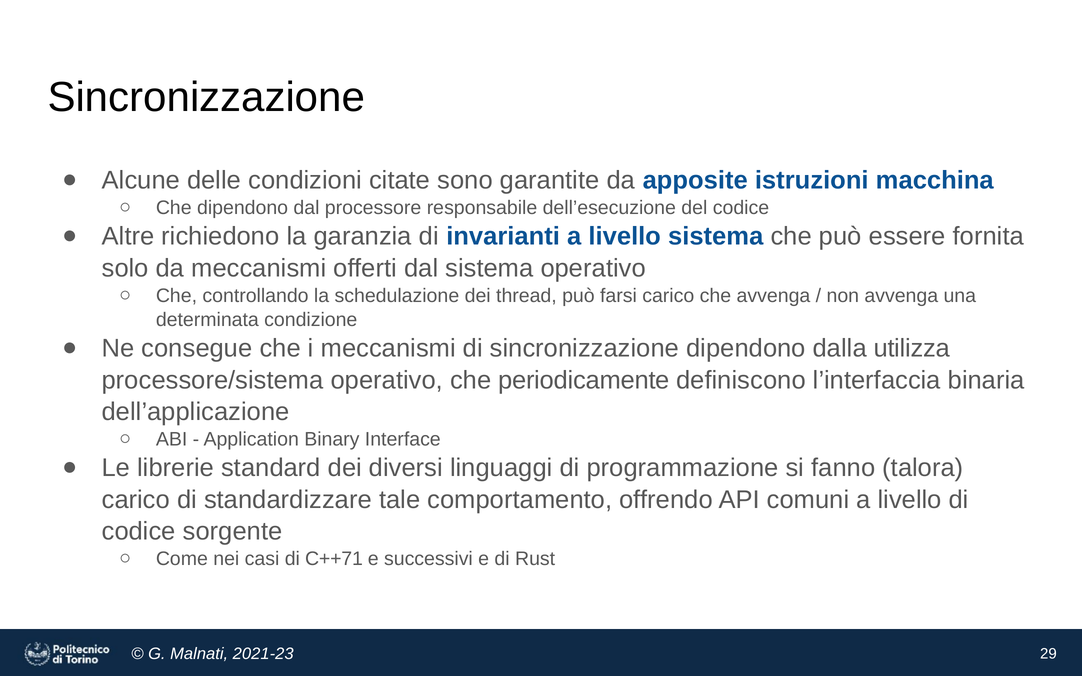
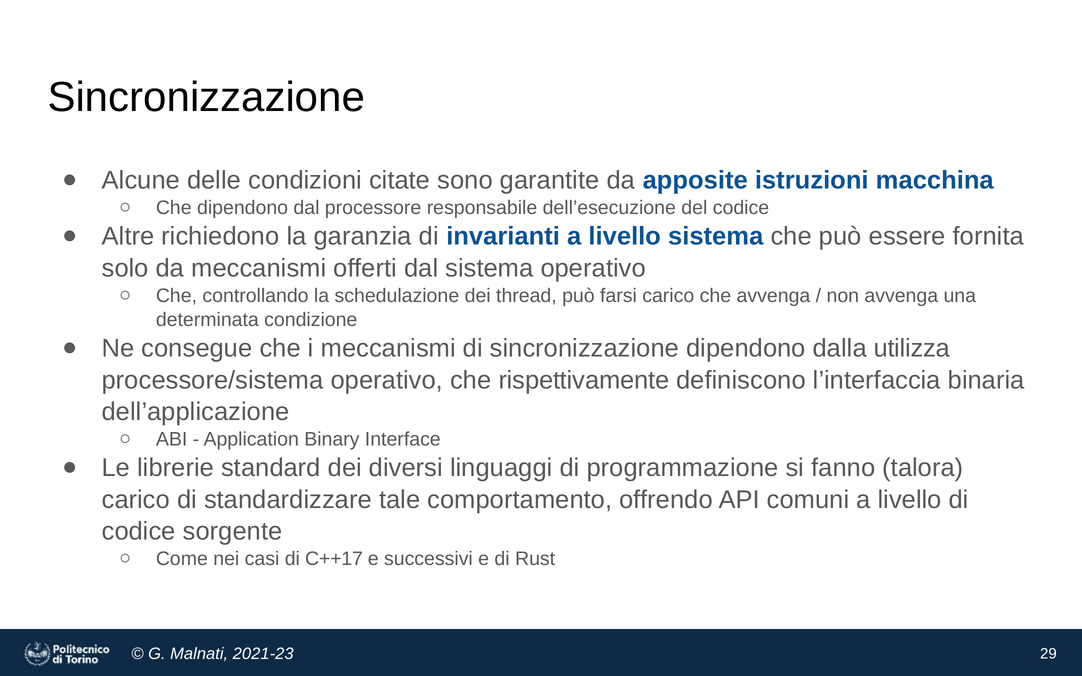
periodicamente: periodicamente -> rispettivamente
C++71: C++71 -> C++17
